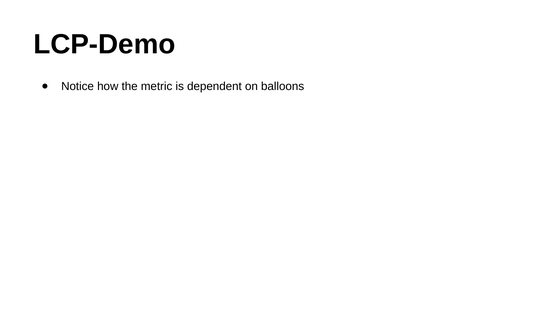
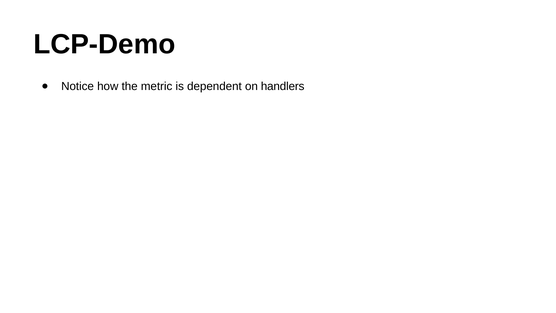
balloons: balloons -> handlers
